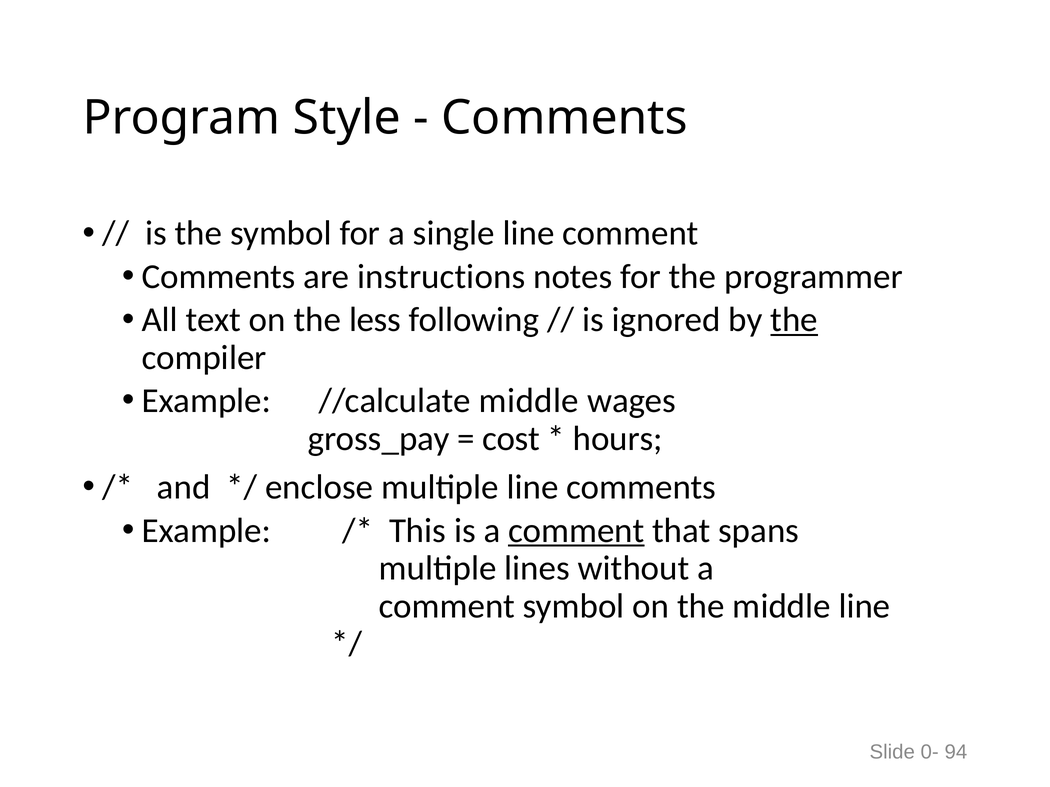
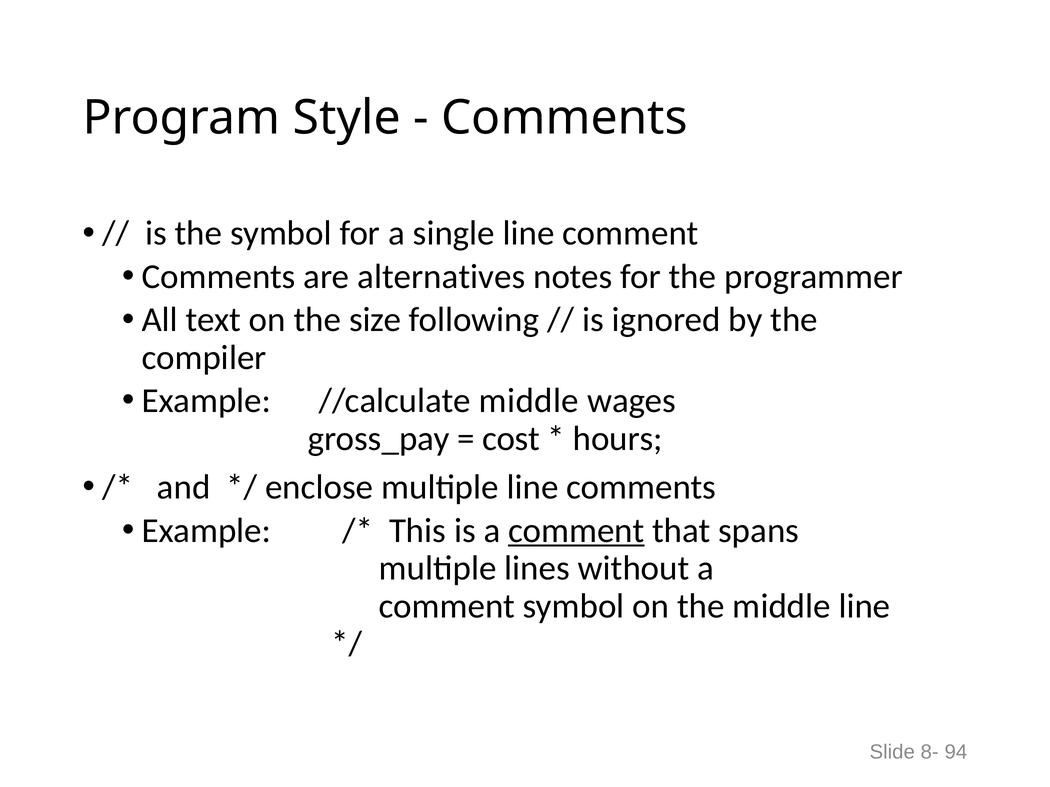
instructions: instructions -> alternatives
less: less -> size
the at (794, 320) underline: present -> none
0-: 0- -> 8-
